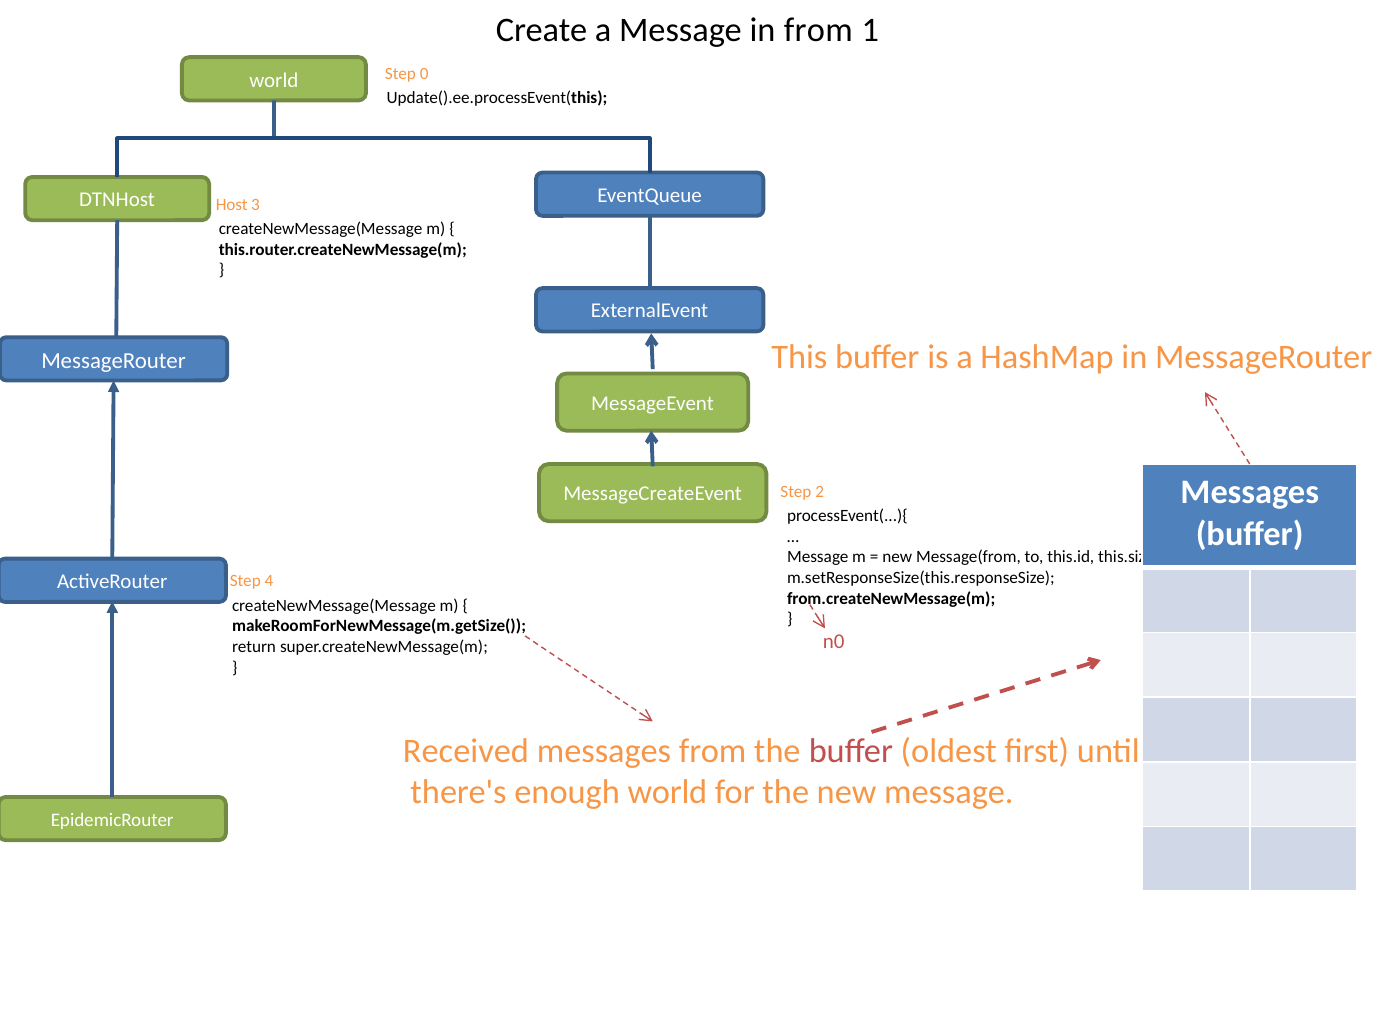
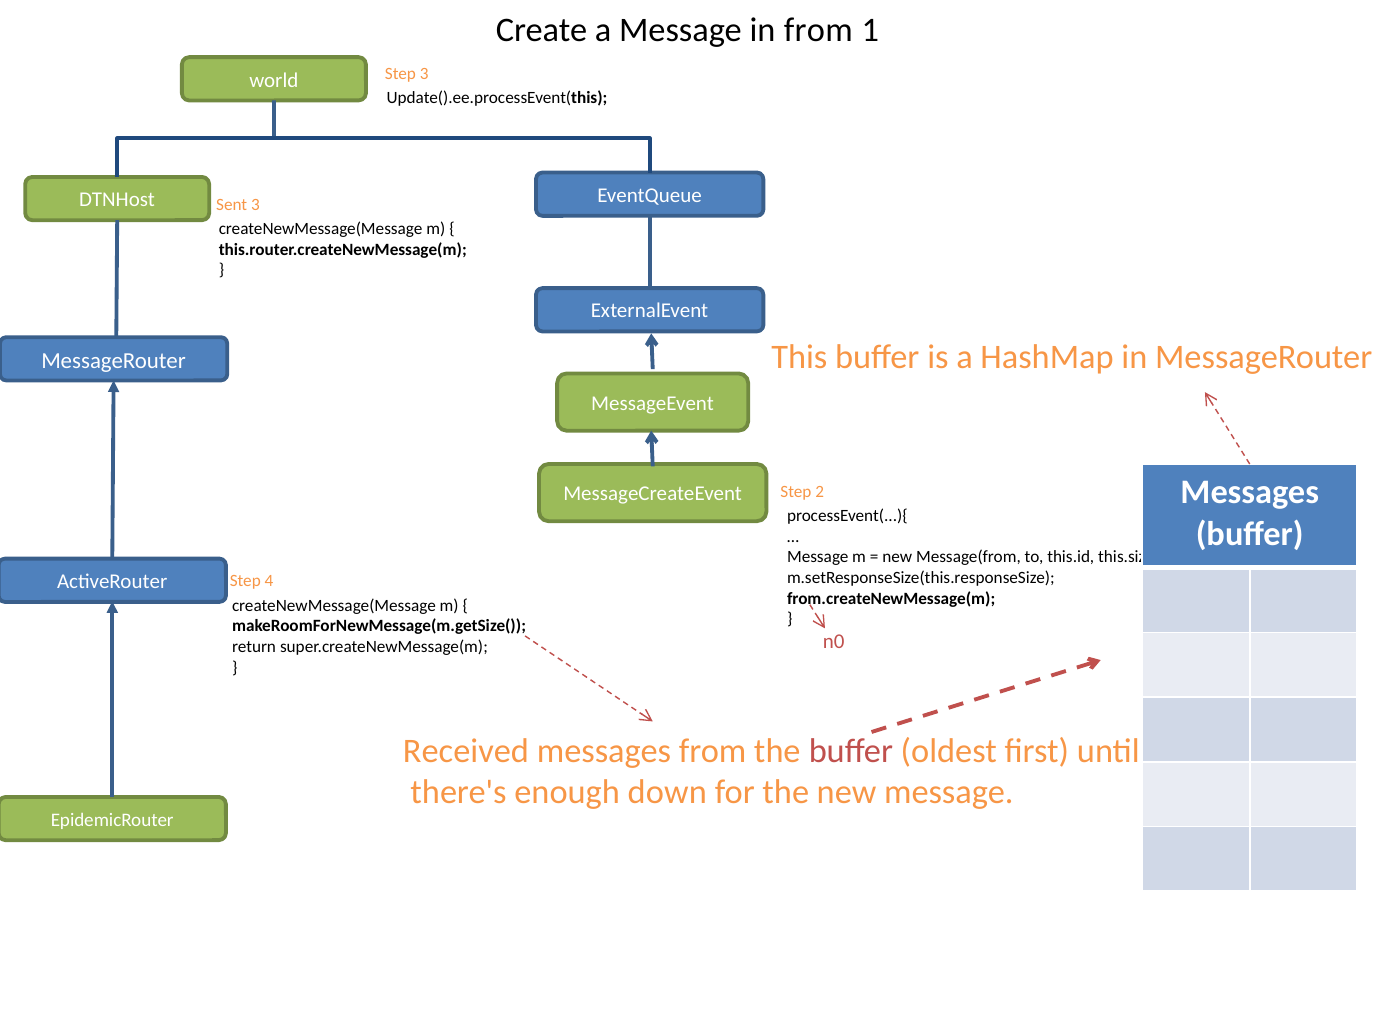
Step 0: 0 -> 3
Host: Host -> Sent
enough world: world -> down
